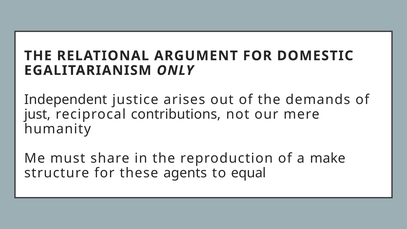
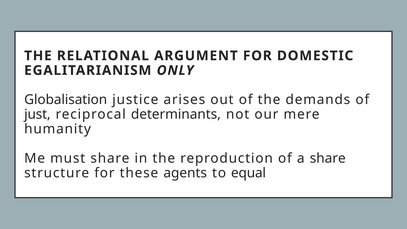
Independent: Independent -> Globalisation
contributions: contributions -> determinants
a make: make -> share
